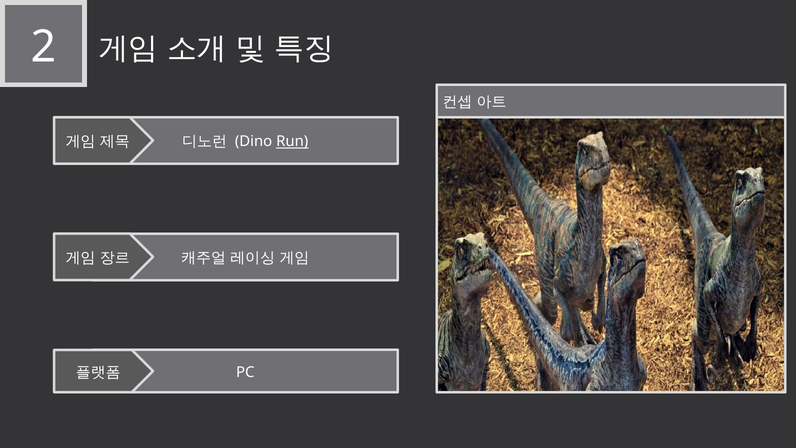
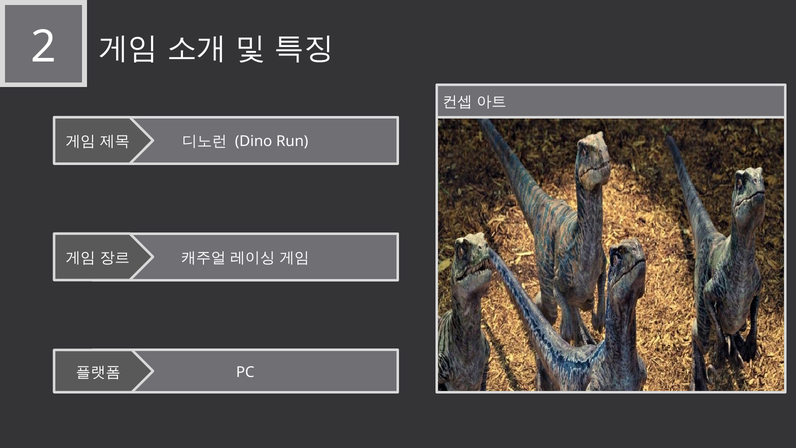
Run underline: present -> none
